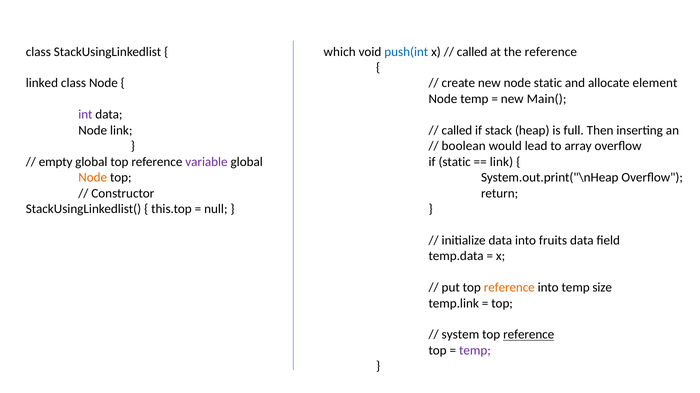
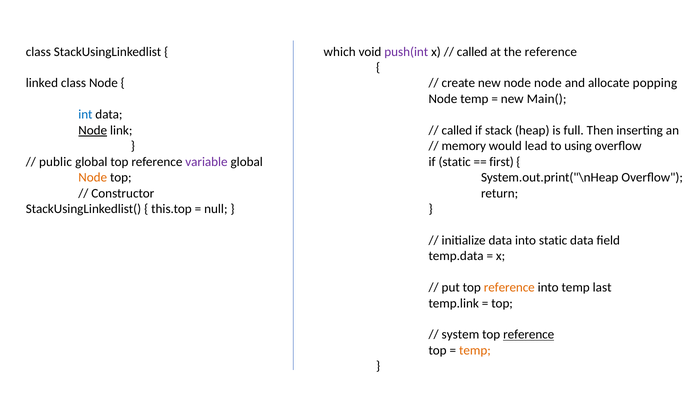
push(int colour: blue -> purple
node static: static -> node
element: element -> popping
int colour: purple -> blue
Node at (93, 131) underline: none -> present
boolean: boolean -> memory
array: array -> using
empty: empty -> public
link at (501, 162): link -> first
into fruits: fruits -> static
size: size -> last
temp at (475, 351) colour: purple -> orange
